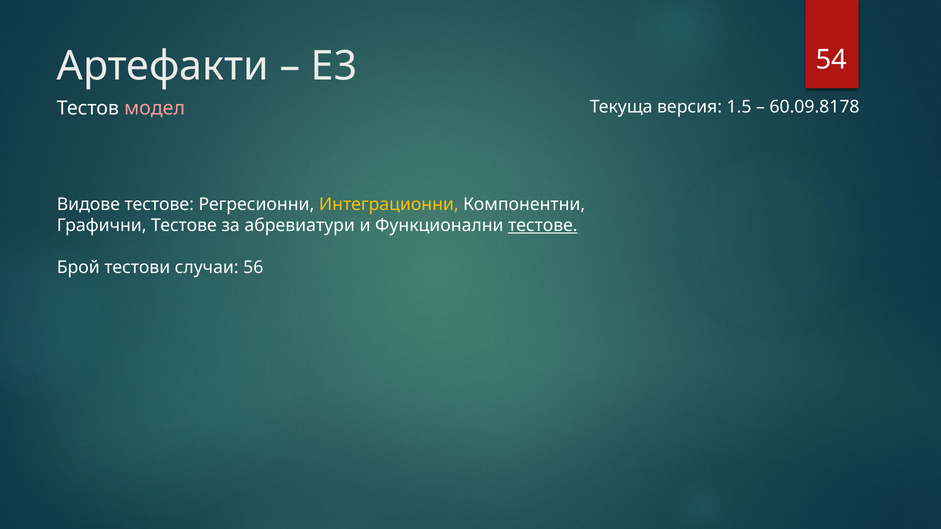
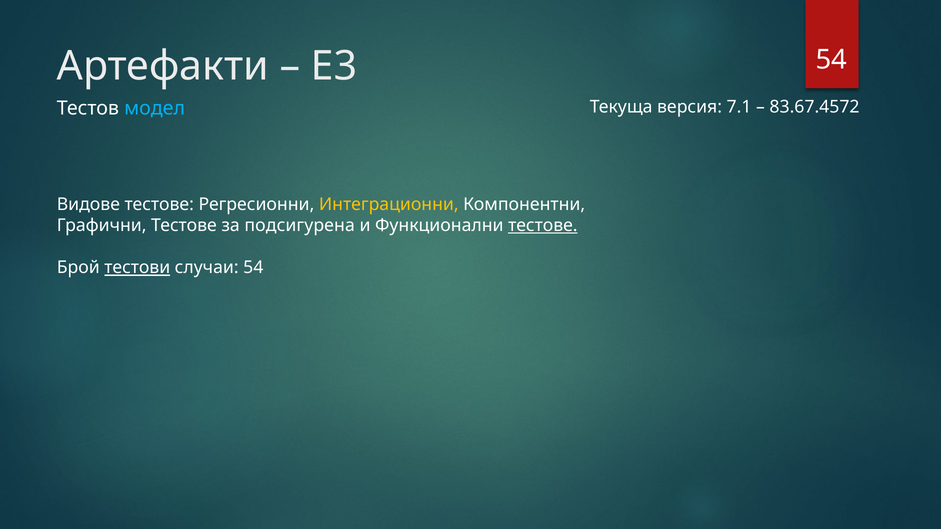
модел colour: pink -> light blue
1.5: 1.5 -> 7.1
60.09.8178: 60.09.8178 -> 83.67.4572
абревиатури: абревиатури -> подсигурена
тестови underline: none -> present
случаи 56: 56 -> 54
